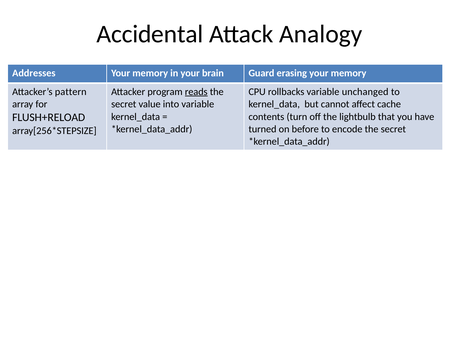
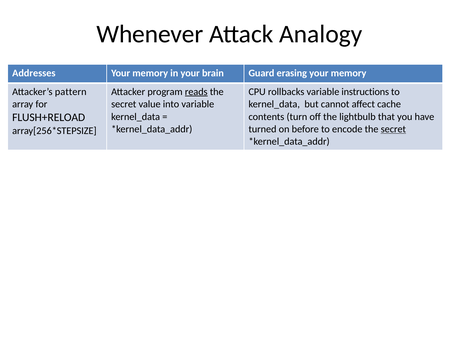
Accidental: Accidental -> Whenever
unchanged: unchanged -> instructions
secret at (393, 129) underline: none -> present
